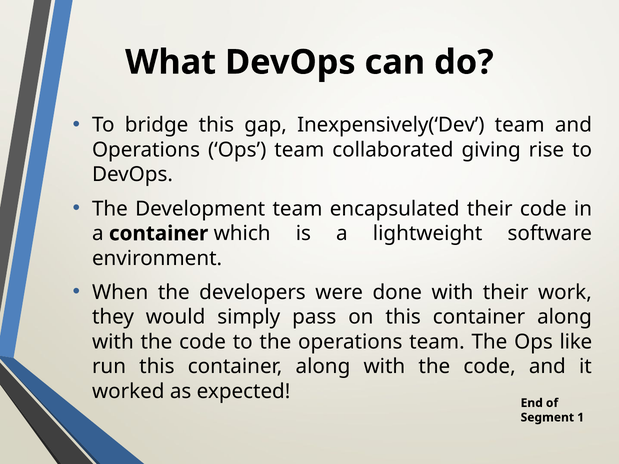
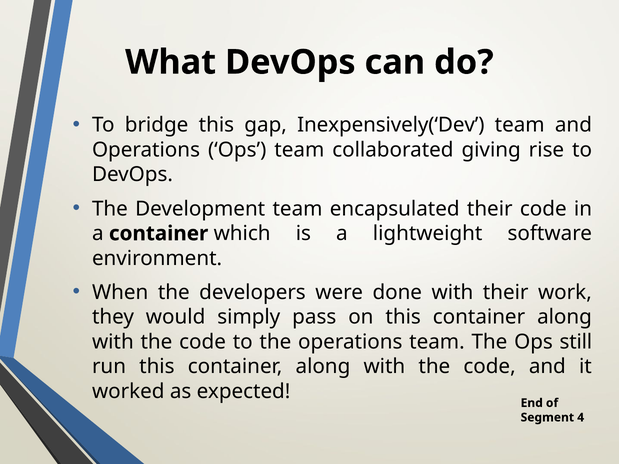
like: like -> still
1: 1 -> 4
